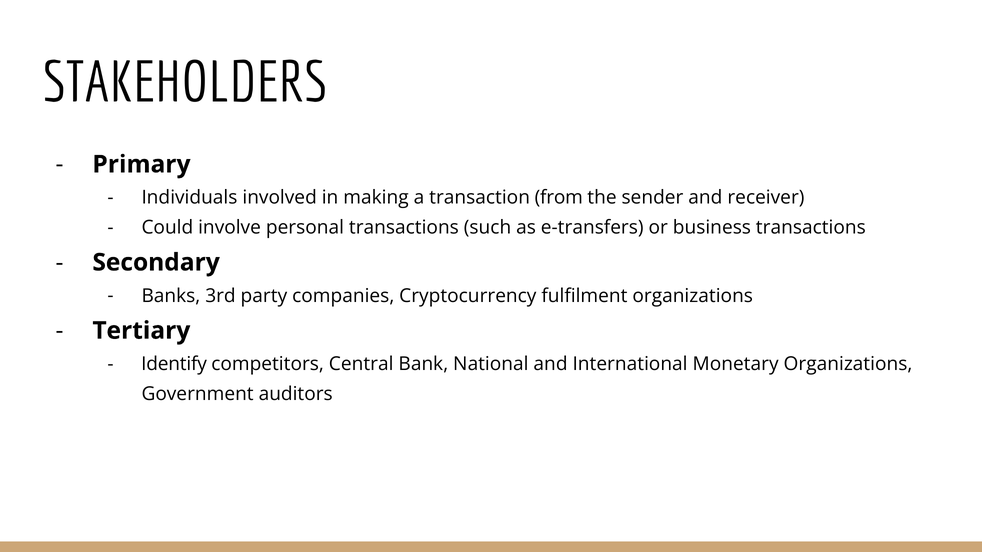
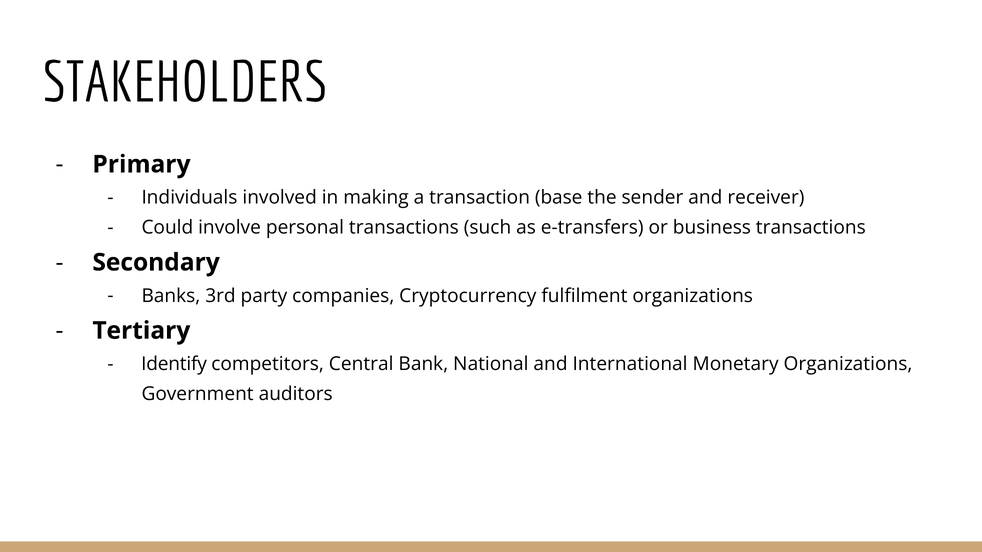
from: from -> base
